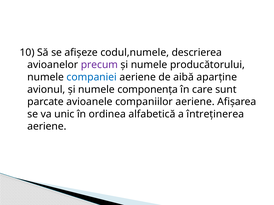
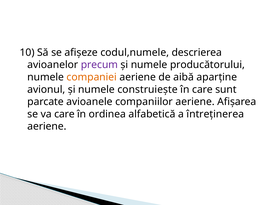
companiei colour: blue -> orange
componența: componența -> construiește
va unic: unic -> care
